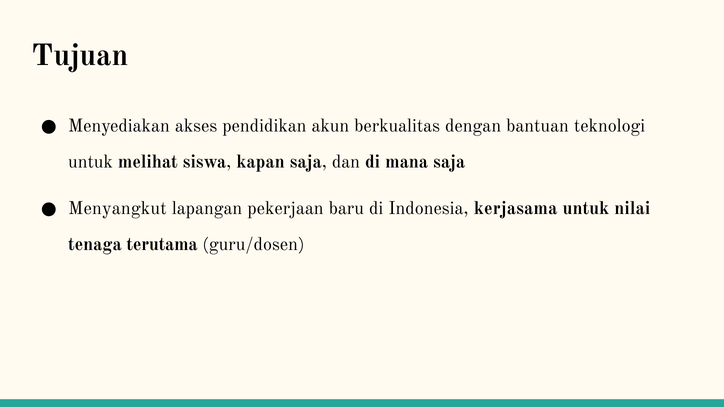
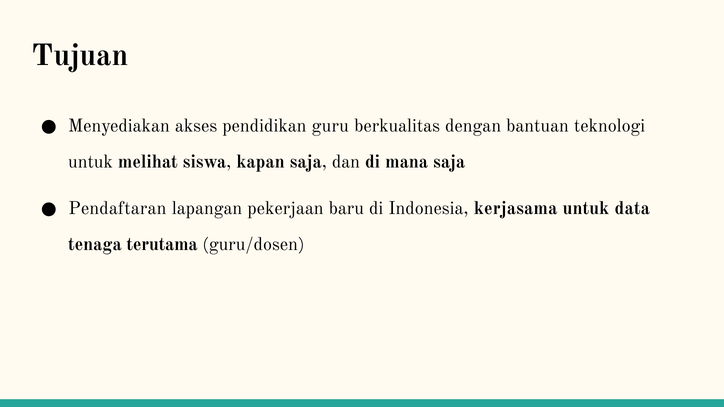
akun: akun -> guru
Menyangkut: Menyangkut -> Pendaftaran
nilai: nilai -> data
